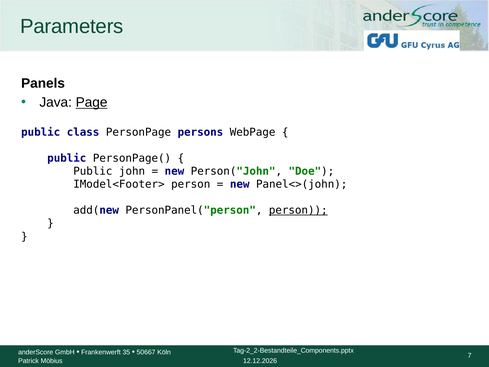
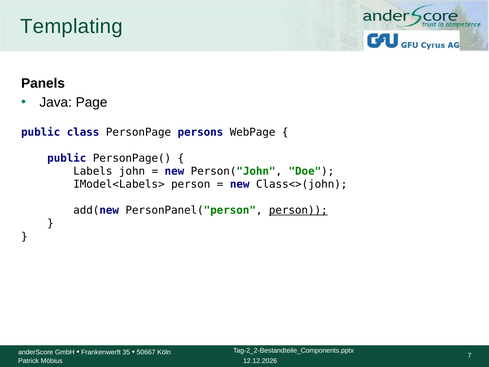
Parameters: Parameters -> Templating
Page underline: present -> none
Public at (93, 171): Public -> Labels
IModel<Footer>: IModel<Footer> -> IModel<Labels>
Panel<>(john: Panel<>(john -> Class<>(john
